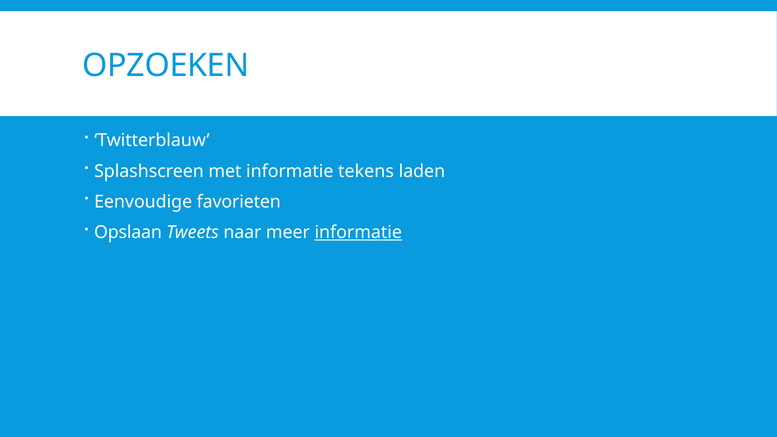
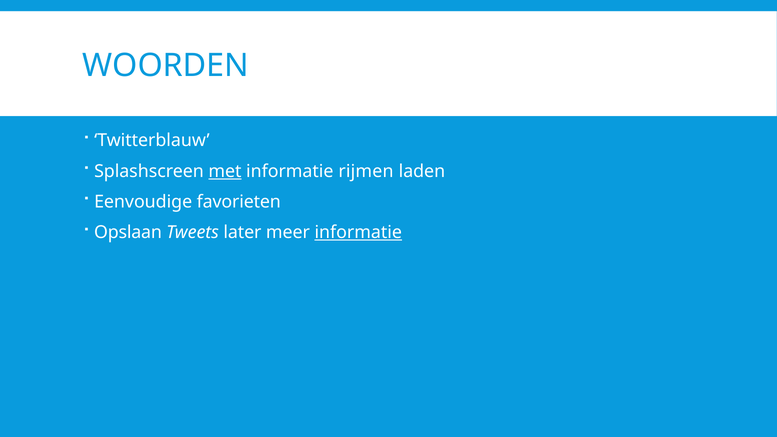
OPZOEKEN: OPZOEKEN -> WOORDEN
met underline: none -> present
tekens: tekens -> rijmen
naar: naar -> later
